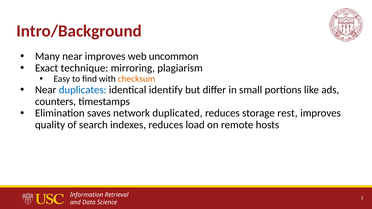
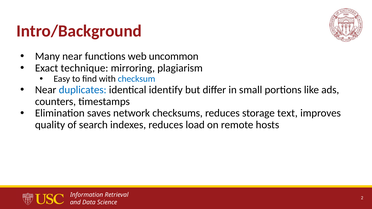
near improves: improves -> functions
checksum colour: orange -> blue
duplicated: duplicated -> checksums
rest: rest -> text
